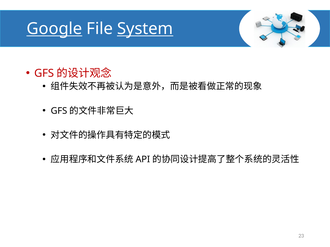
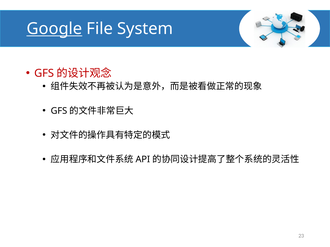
System underline: present -> none
